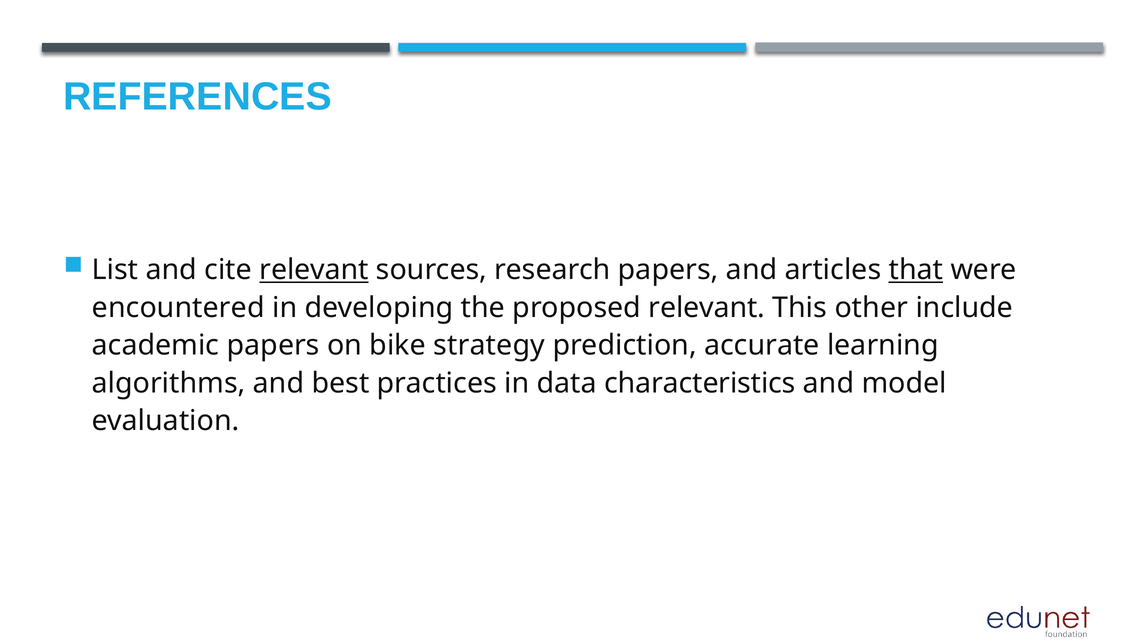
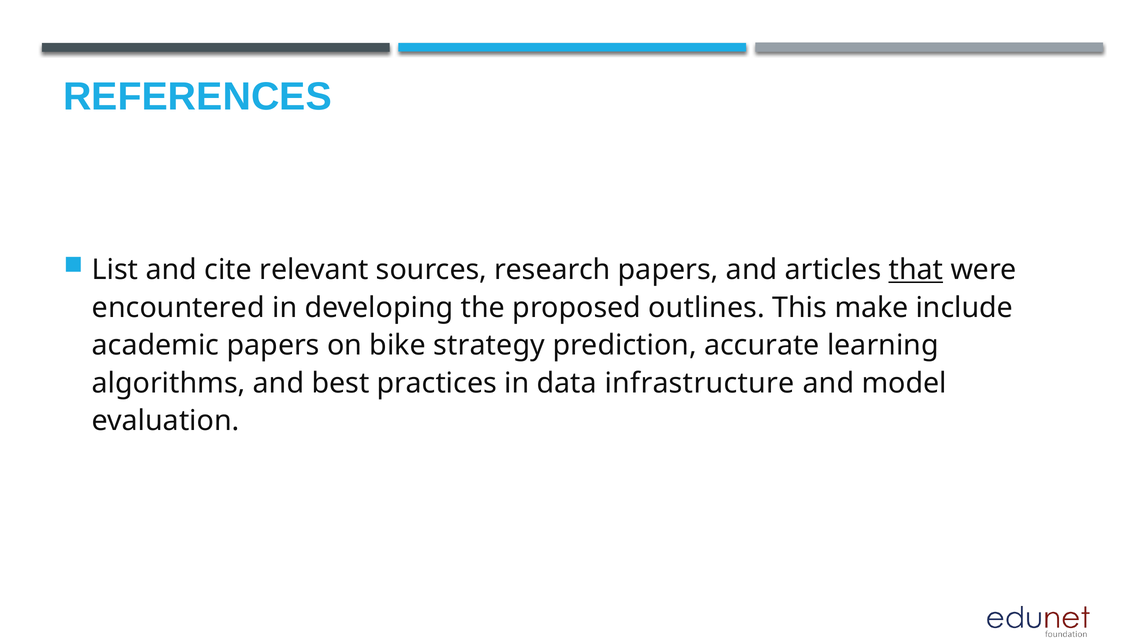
relevant at (314, 270) underline: present -> none
proposed relevant: relevant -> outlines
other: other -> make
characteristics: characteristics -> infrastructure
